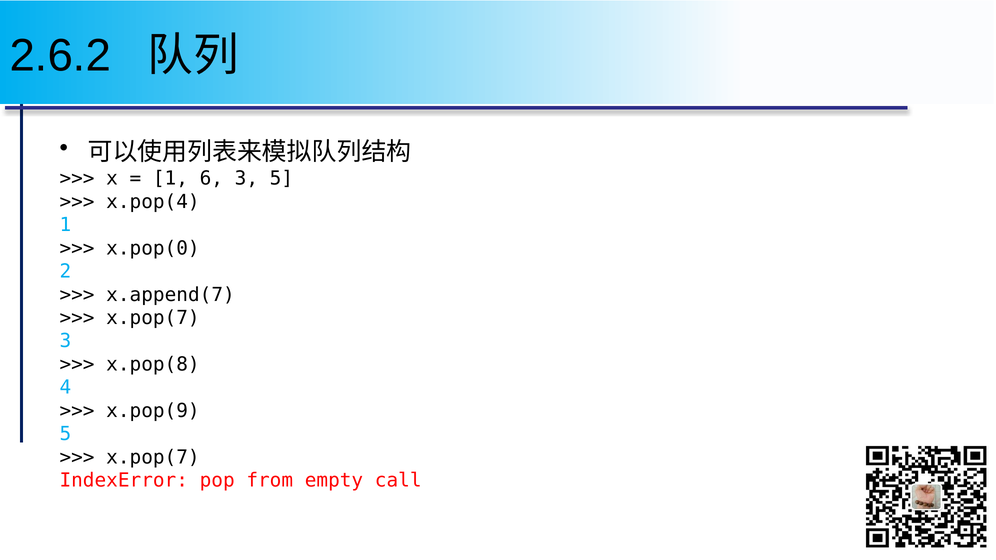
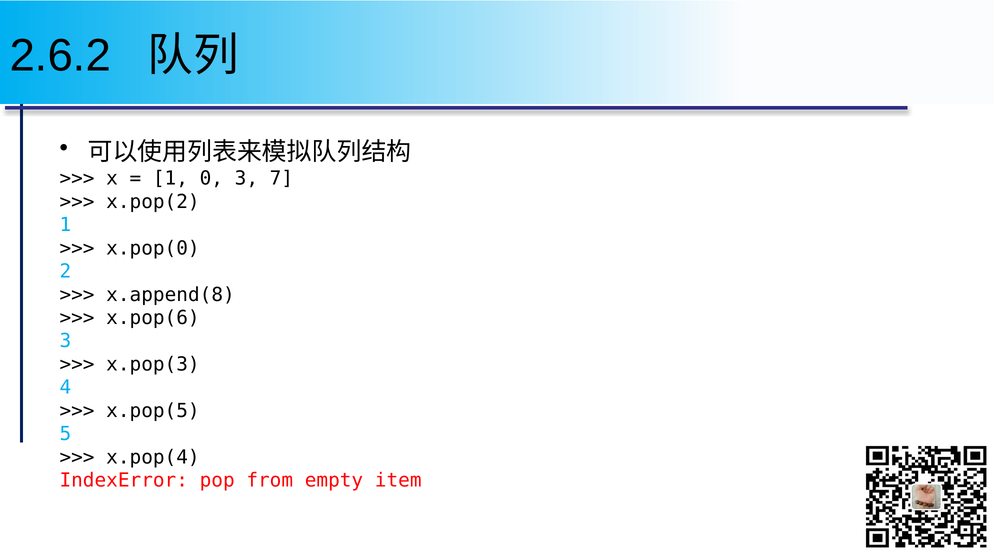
6: 6 -> 0
3 5: 5 -> 7
x.pop(4: x.pop(4 -> x.pop(2
x.append(7: x.append(7 -> x.append(8
x.pop(7 at (153, 318): x.pop(7 -> x.pop(6
x.pop(8: x.pop(8 -> x.pop(3
x.pop(9: x.pop(9 -> x.pop(5
x.pop(7 at (153, 458): x.pop(7 -> x.pop(4
call: call -> item
